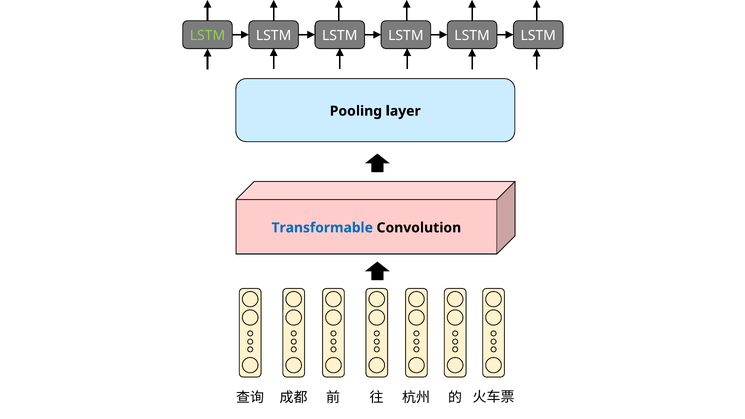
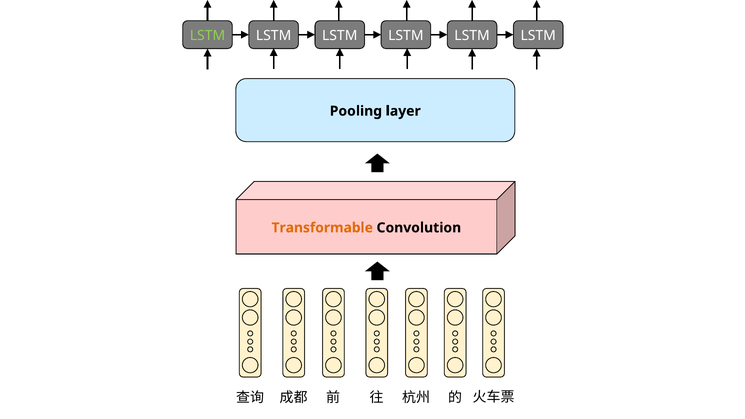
Transformable colour: blue -> orange
